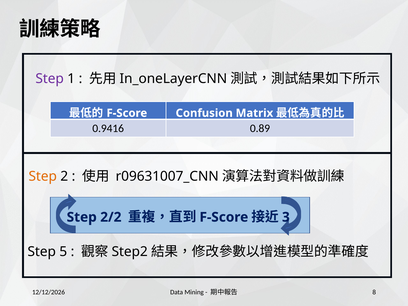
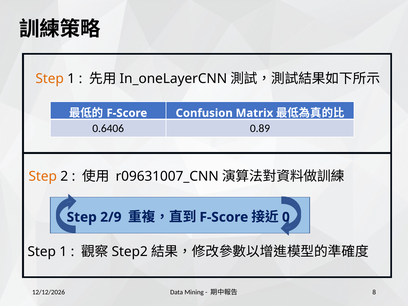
Step at (50, 79) colour: purple -> orange
0.9416: 0.9416 -> 0.6406
2/2: 2/2 -> 2/9
3: 3 -> 0
5 at (63, 252): 5 -> 1
